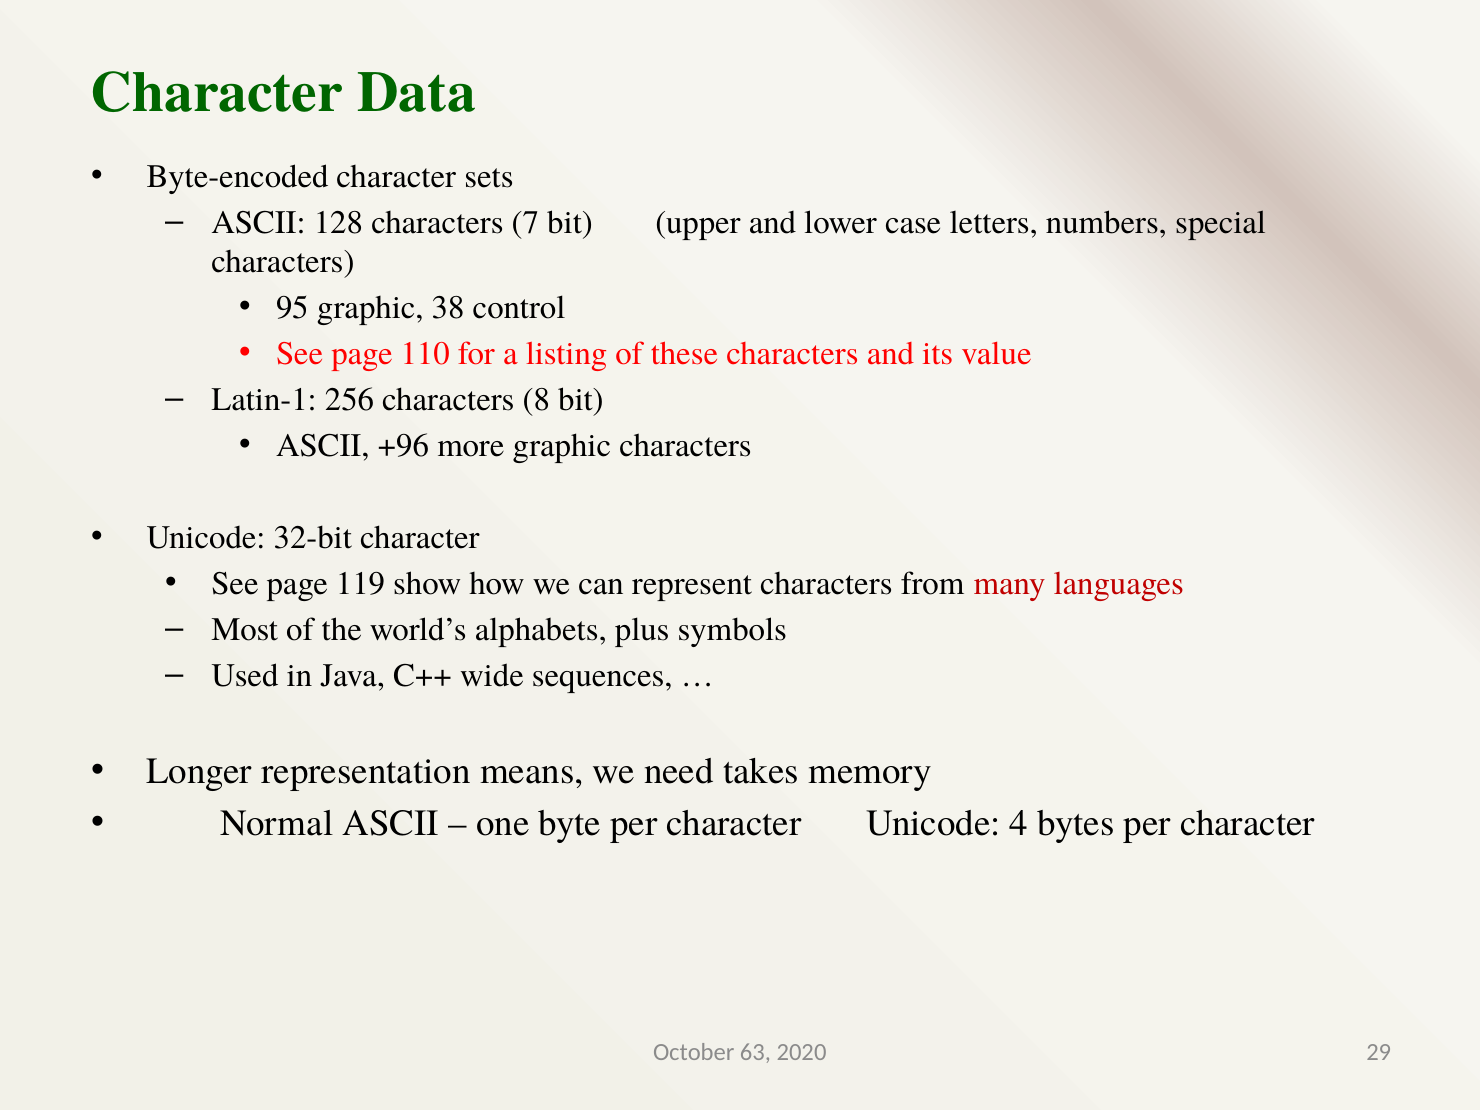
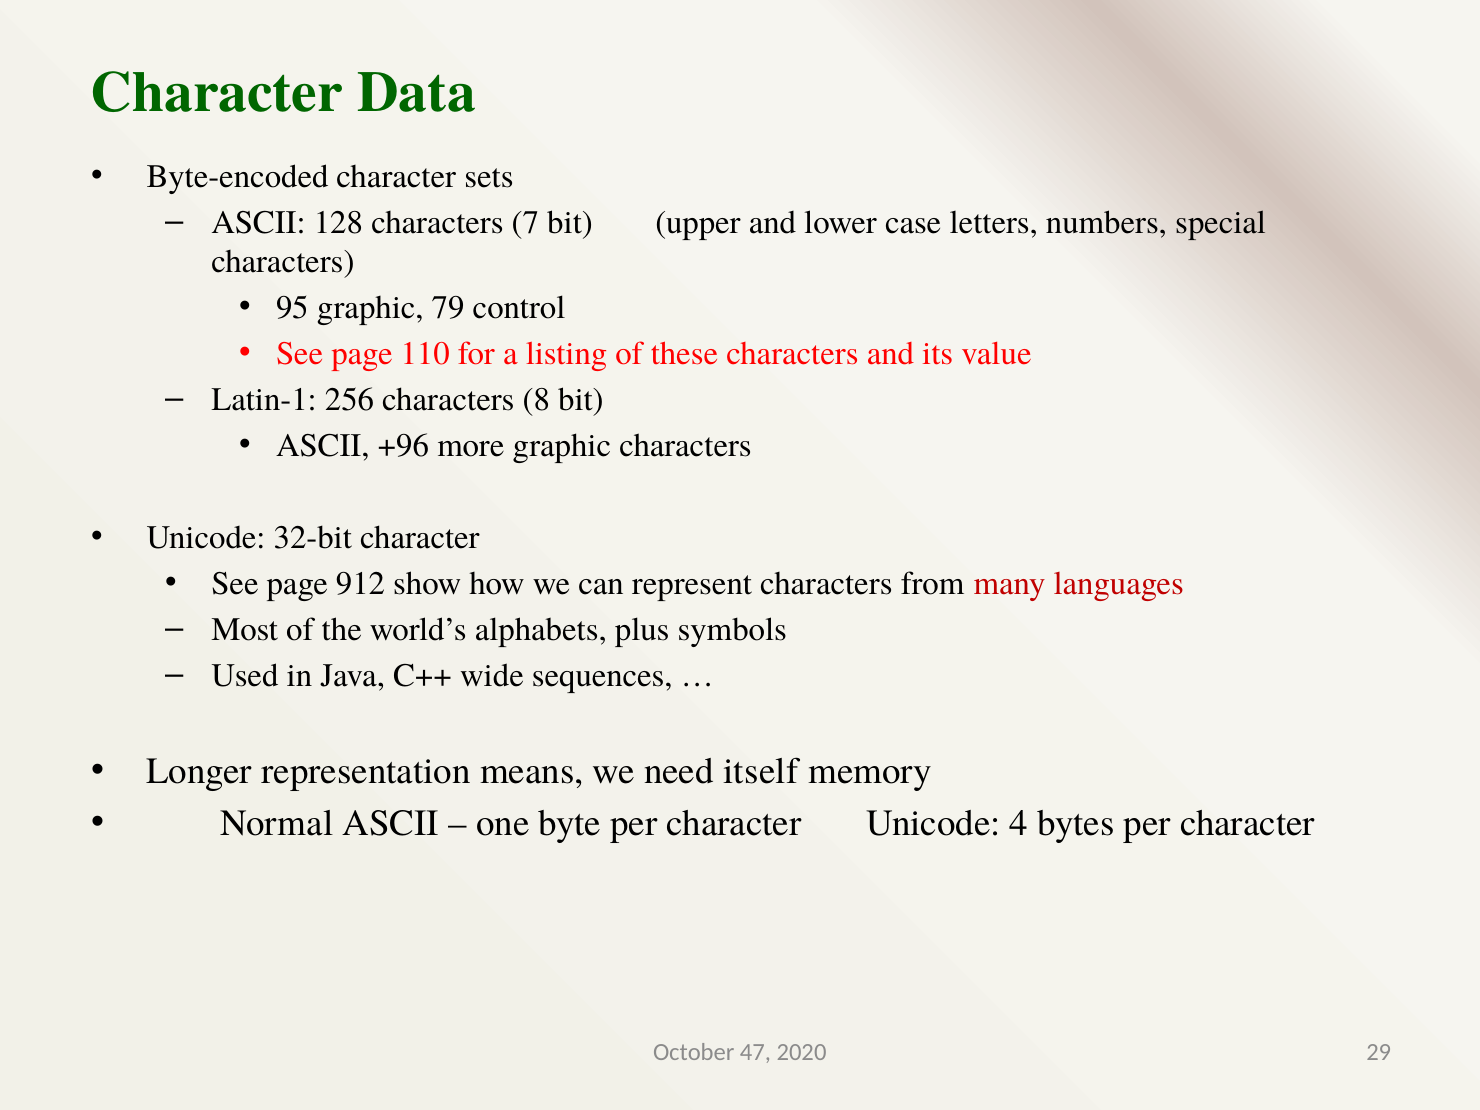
38: 38 -> 79
119: 119 -> 912
takes: takes -> itself
63: 63 -> 47
